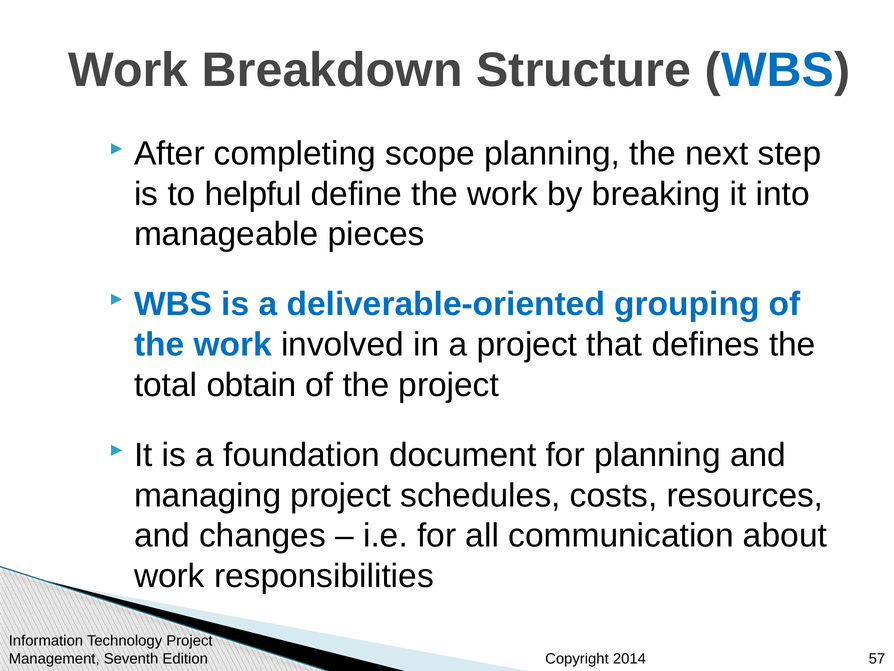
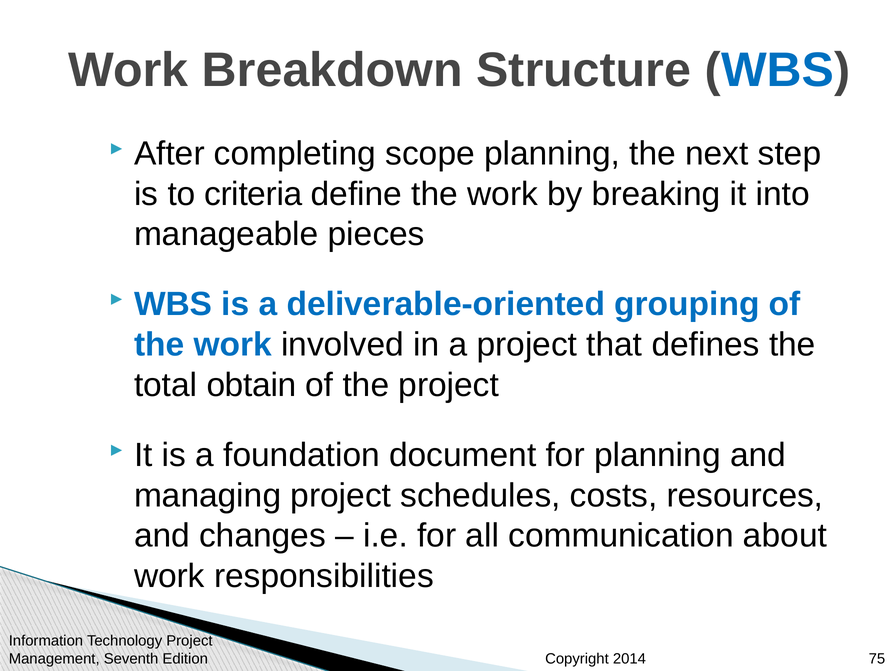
helpful: helpful -> criteria
57: 57 -> 75
